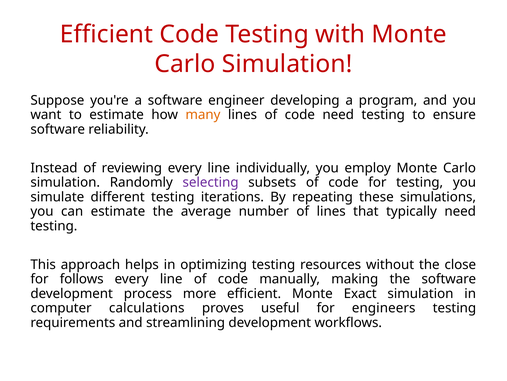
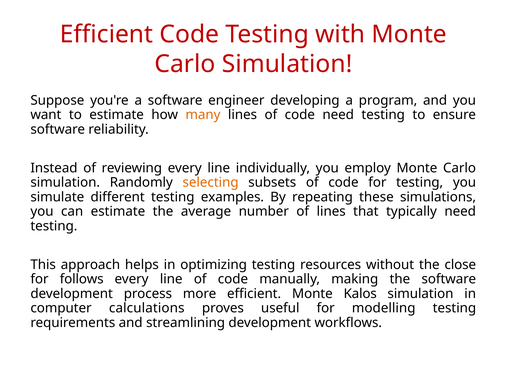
selecting colour: purple -> orange
iterations: iterations -> examples
Exact: Exact -> Kalos
engineers: engineers -> modelling
